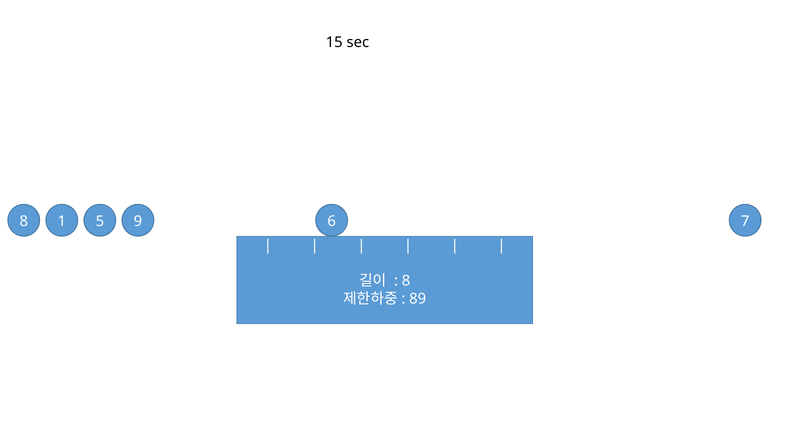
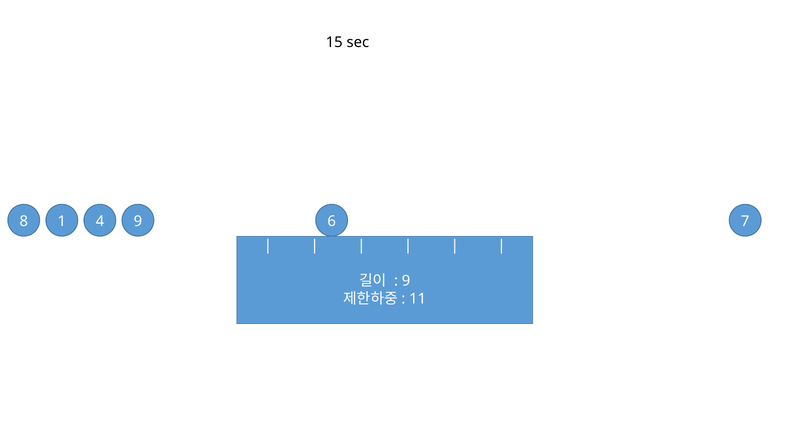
5: 5 -> 4
8 at (406, 281): 8 -> 9
89: 89 -> 11
